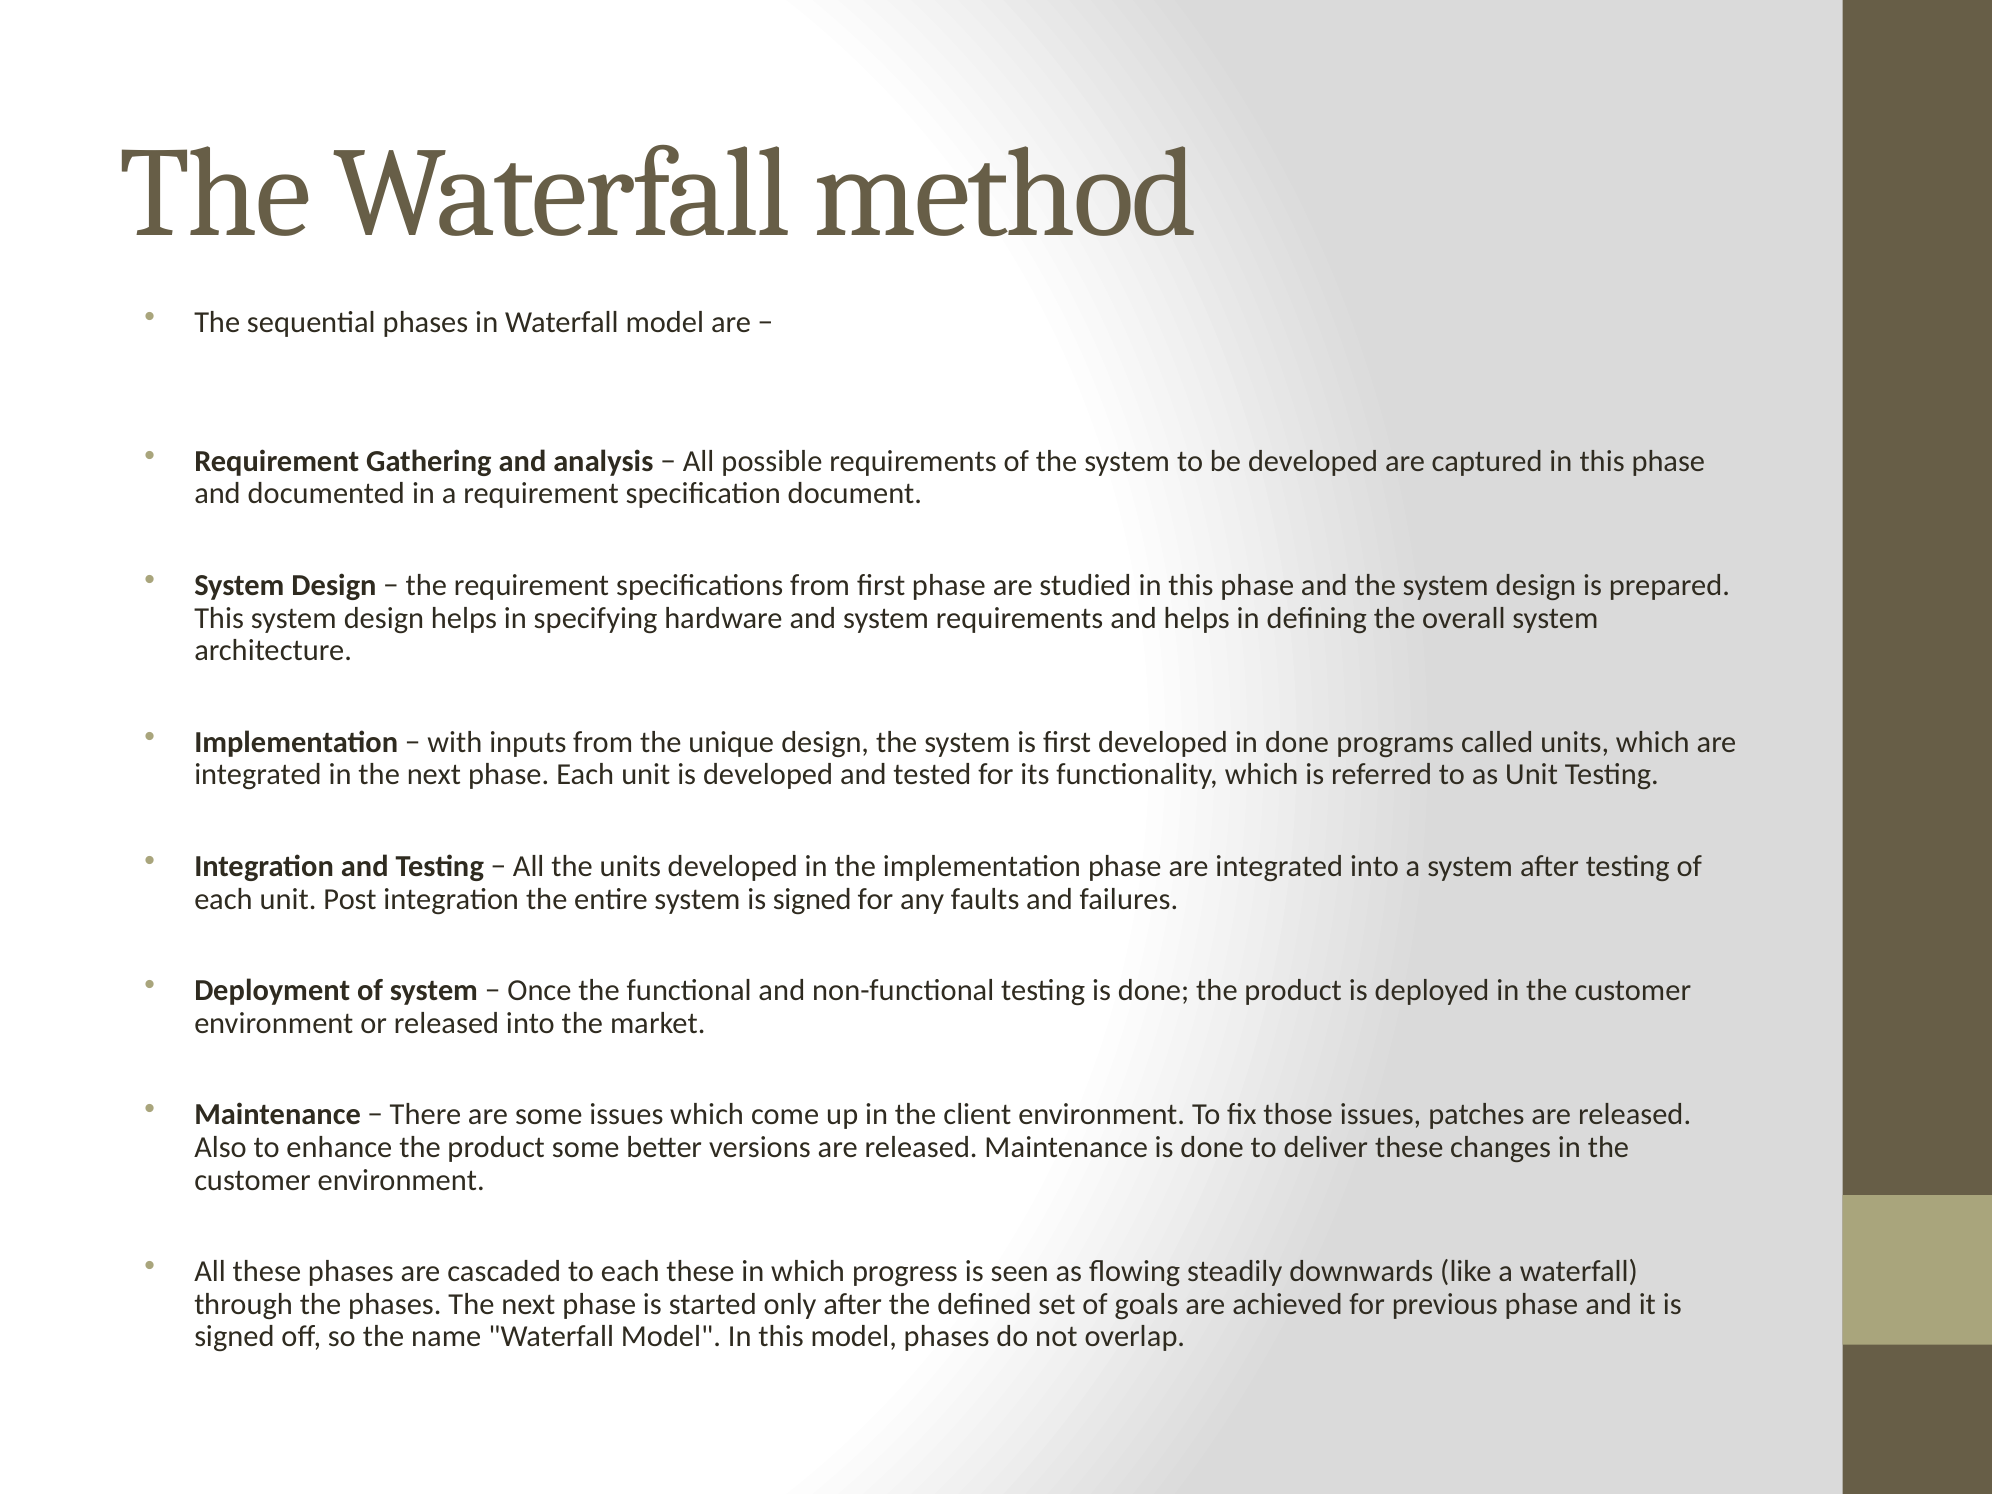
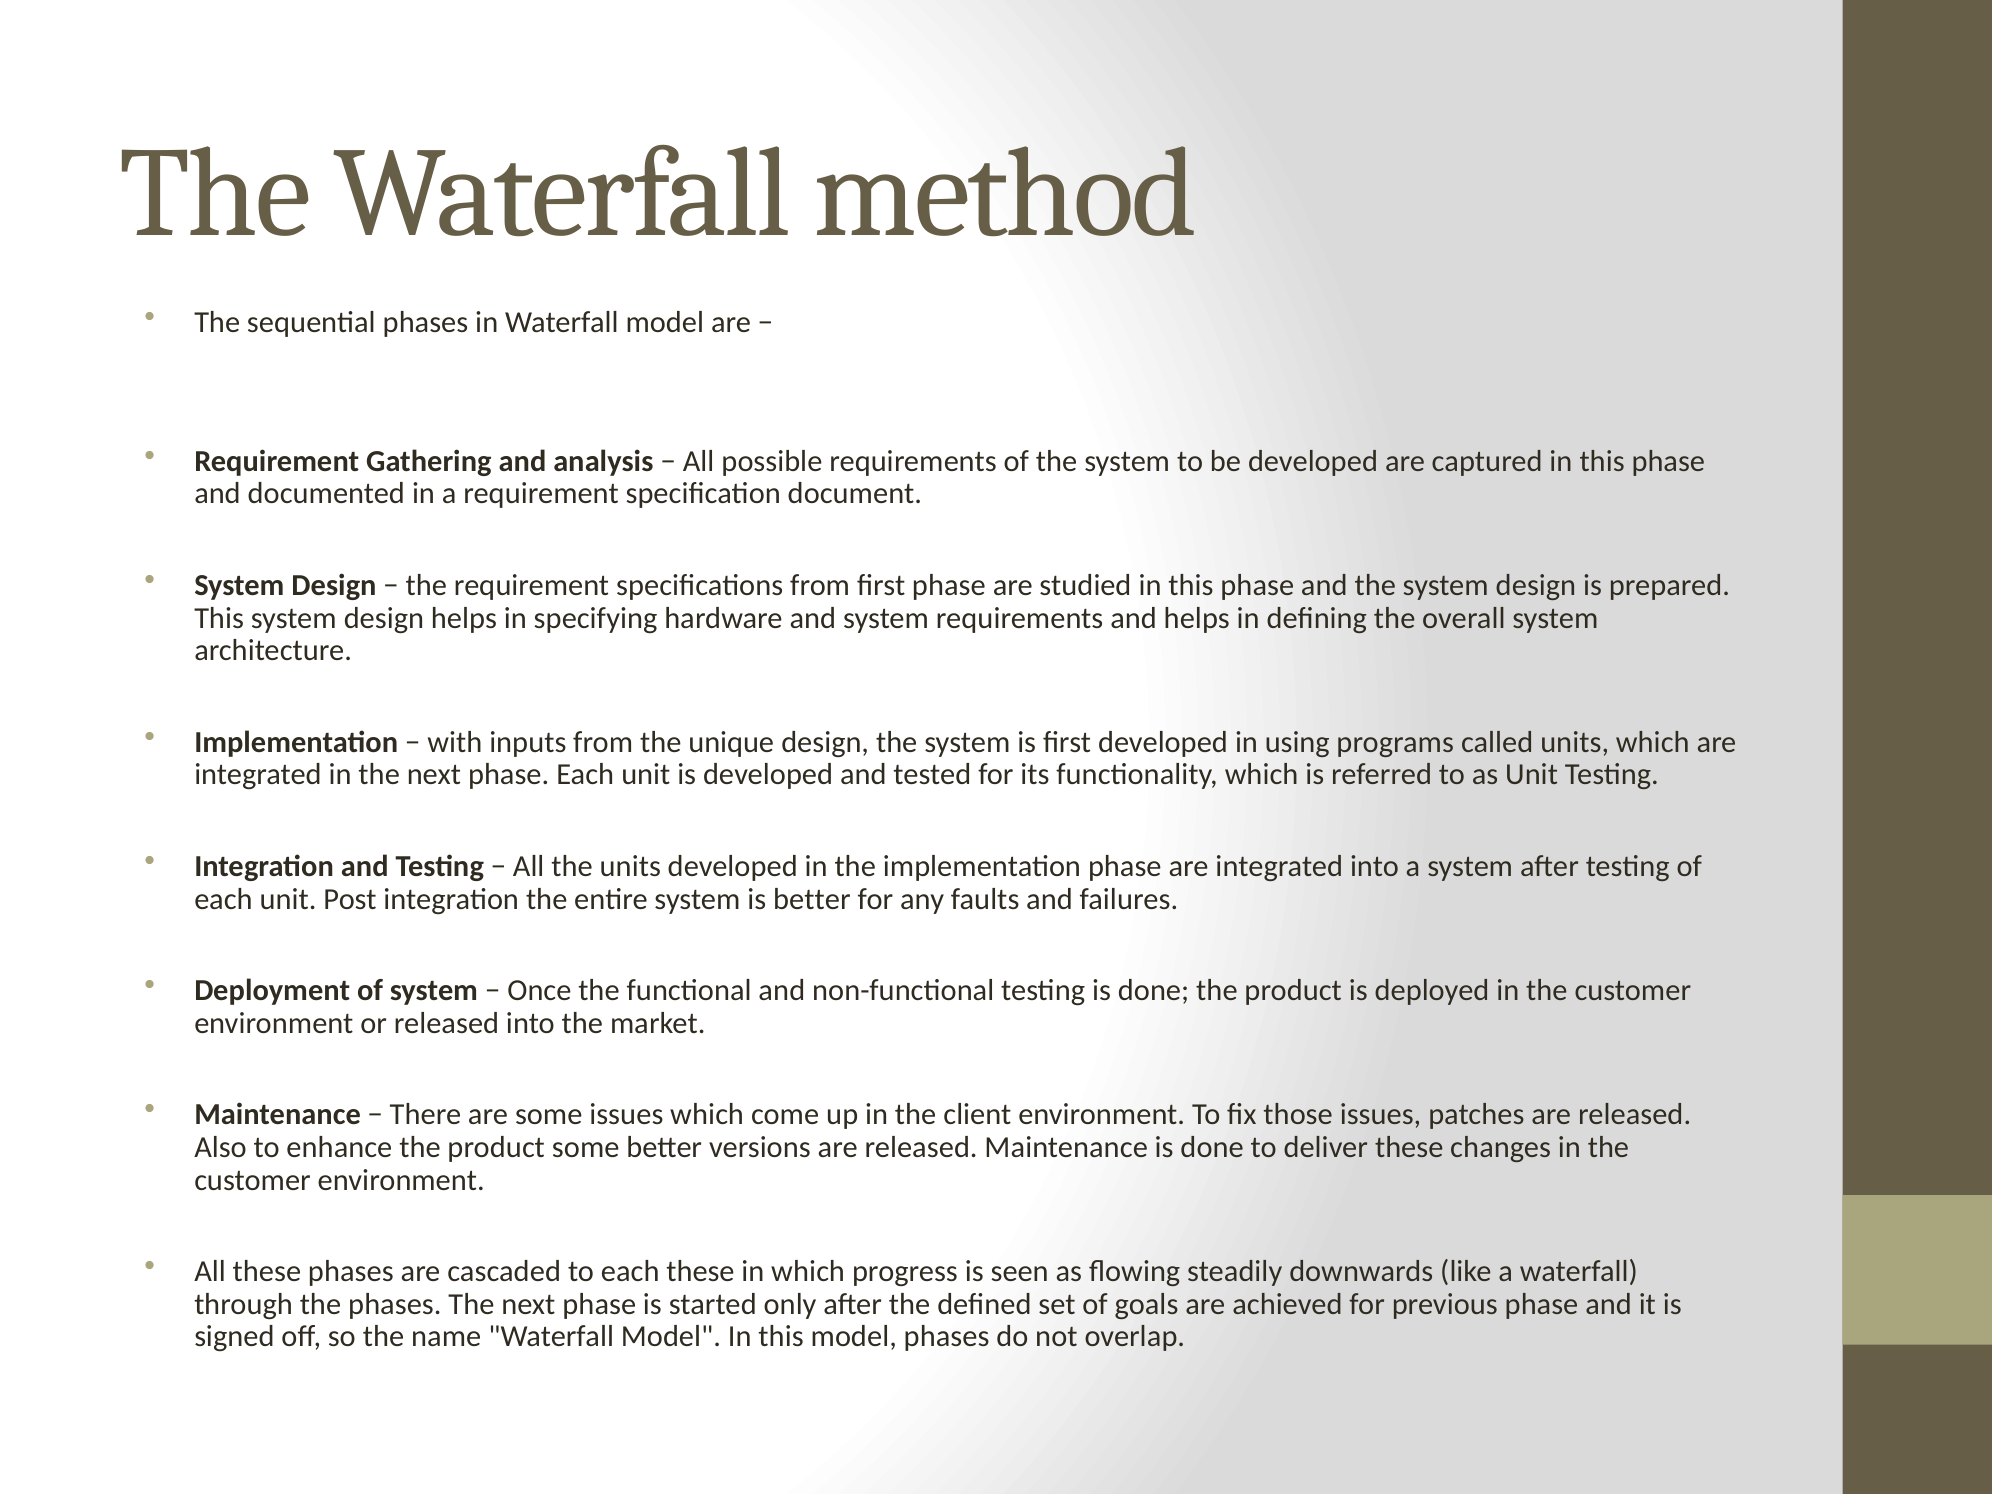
in done: done -> using
system is signed: signed -> better
